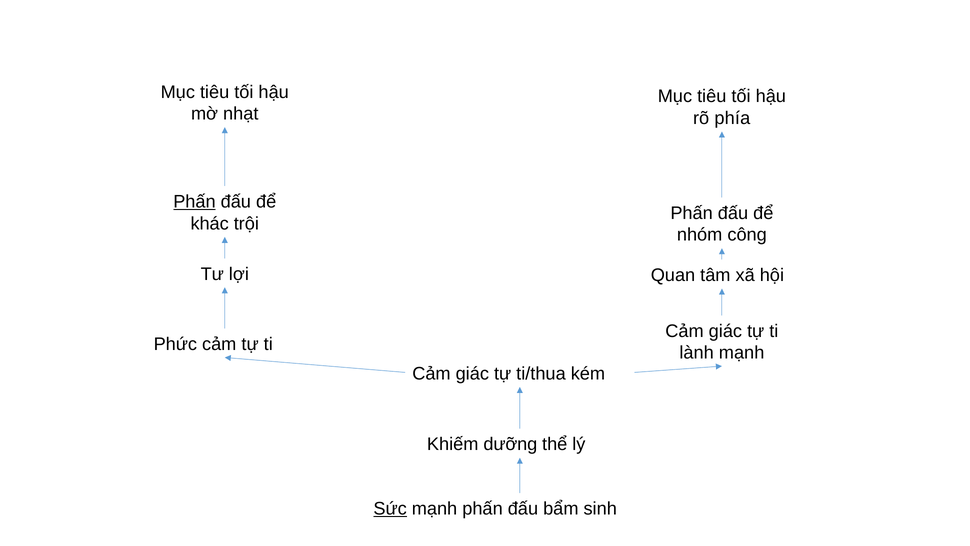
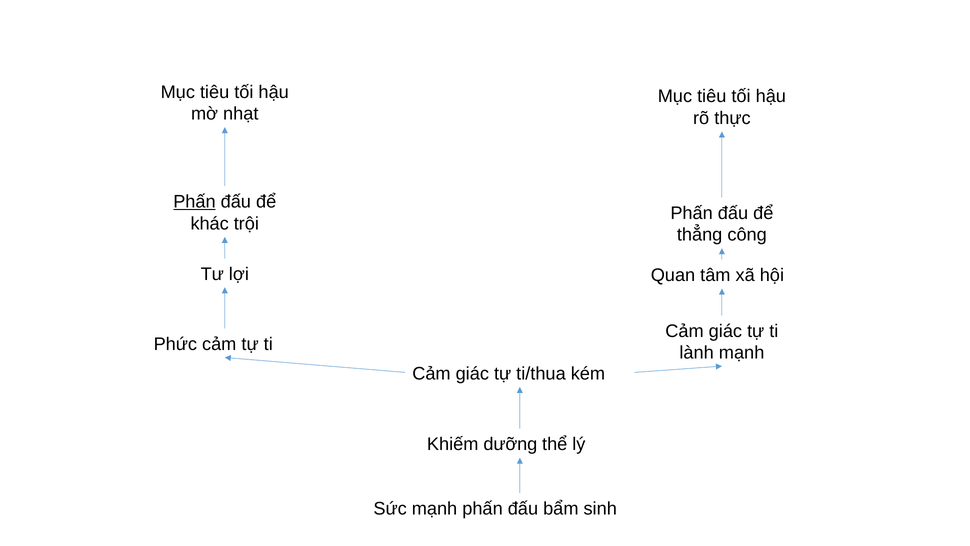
phía: phía -> thực
nhóm: nhóm -> thẳng
Sức underline: present -> none
